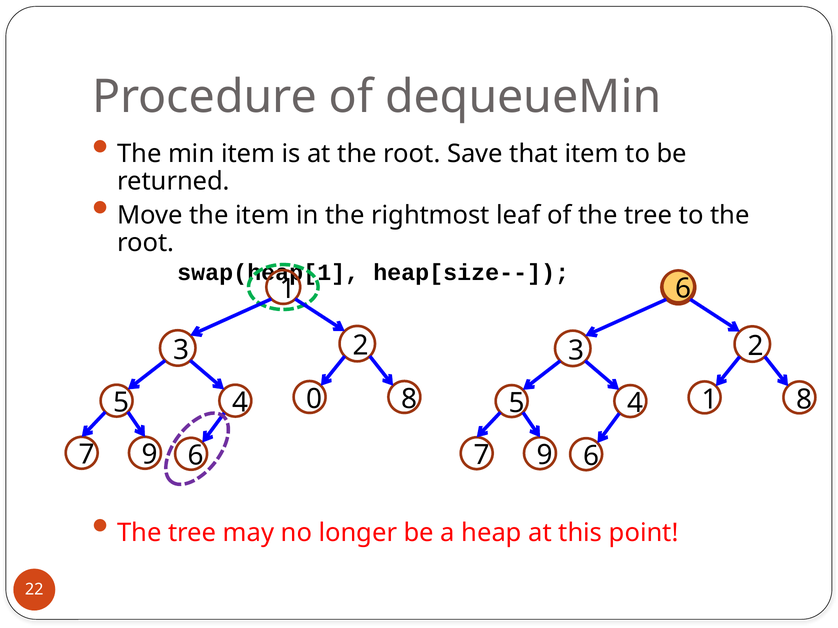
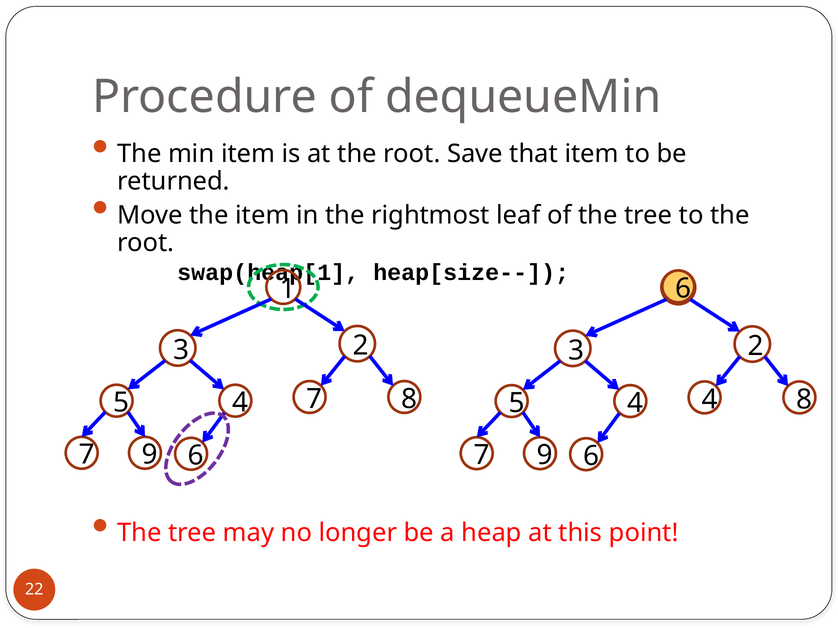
0 at (314, 399): 0 -> 7
4 1: 1 -> 4
